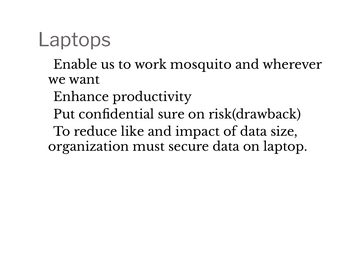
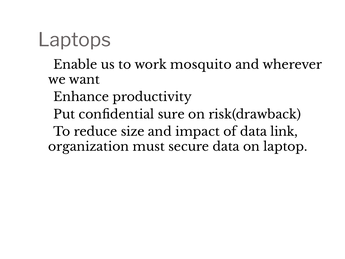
like: like -> size
size: size -> link
